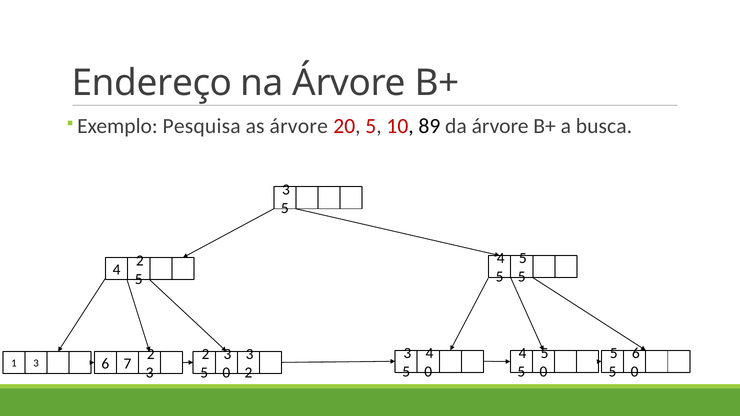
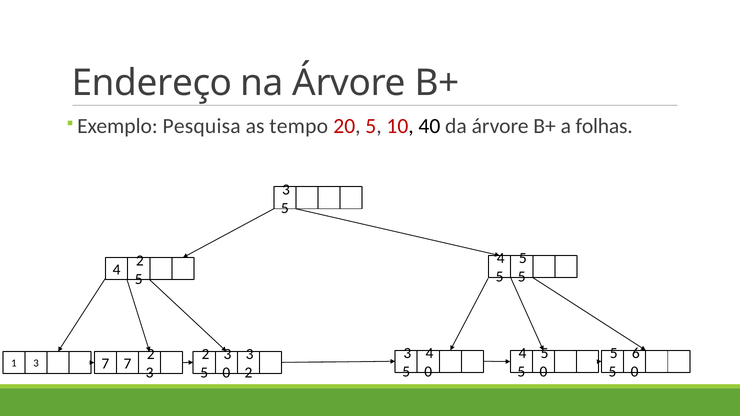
as árvore: árvore -> tempo
89: 89 -> 40
busca: busca -> folhas
3 6: 6 -> 7
